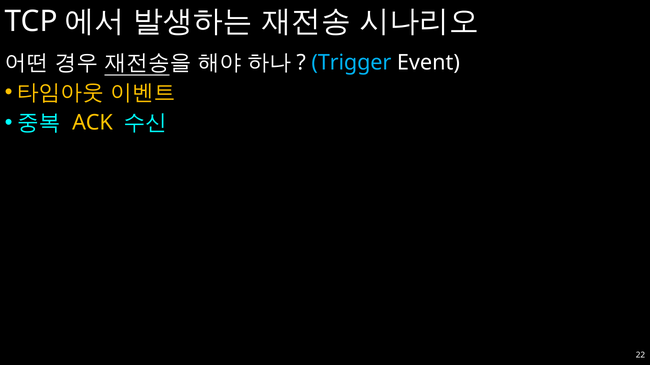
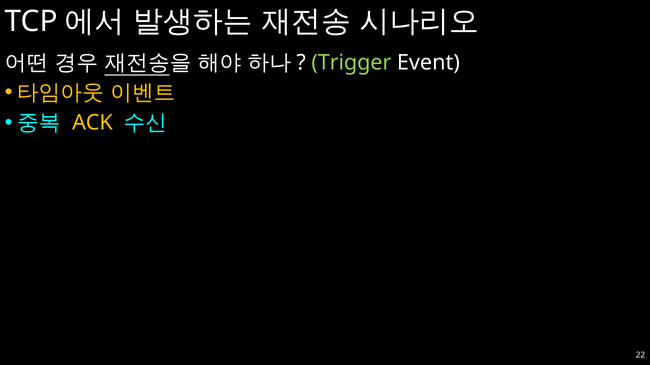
Trigger colour: light blue -> light green
